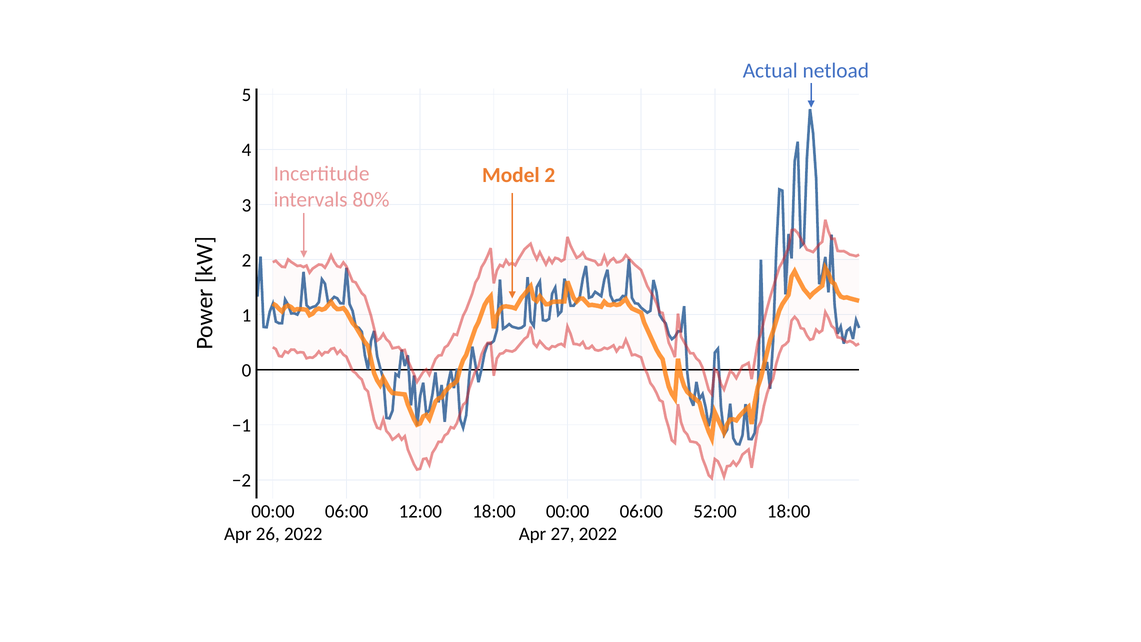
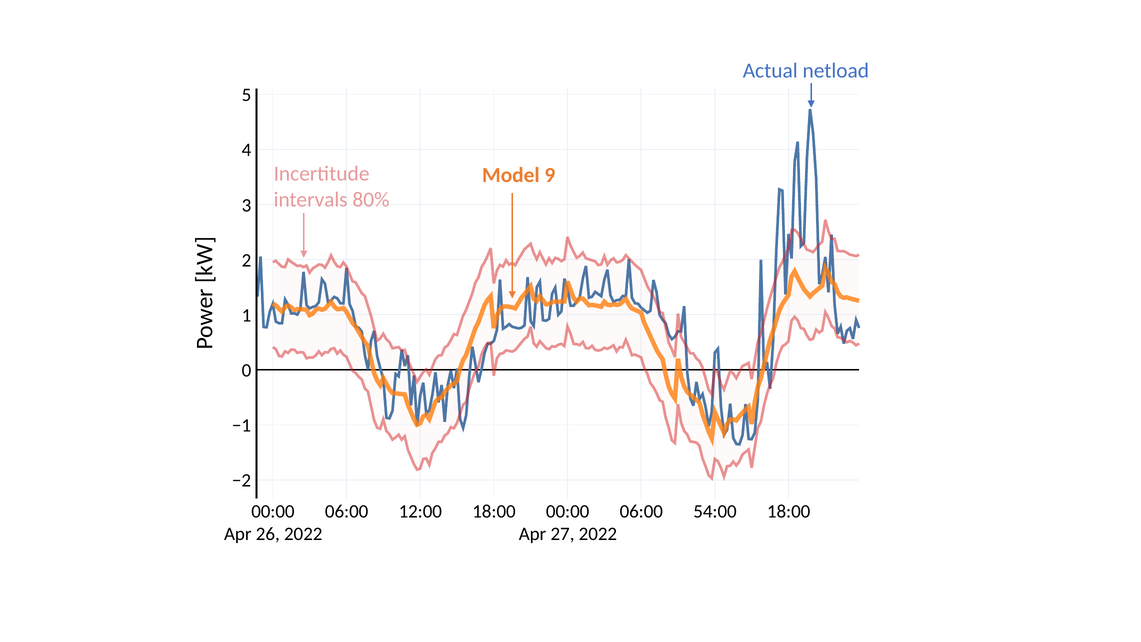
Model 2: 2 -> 9
52:00: 52:00 -> 54:00
